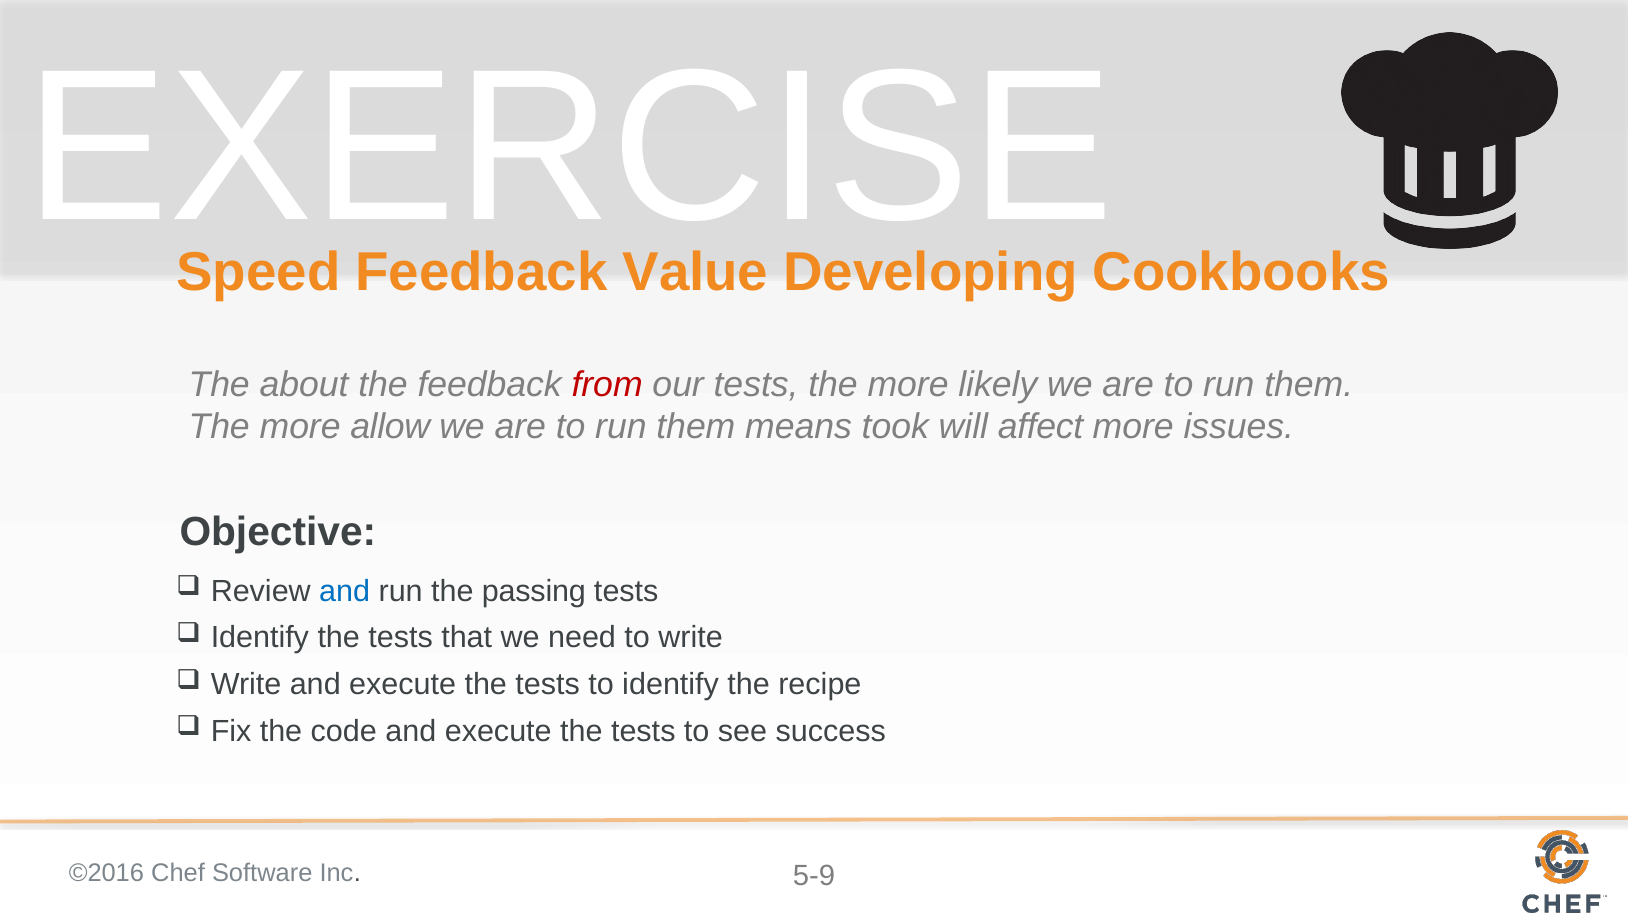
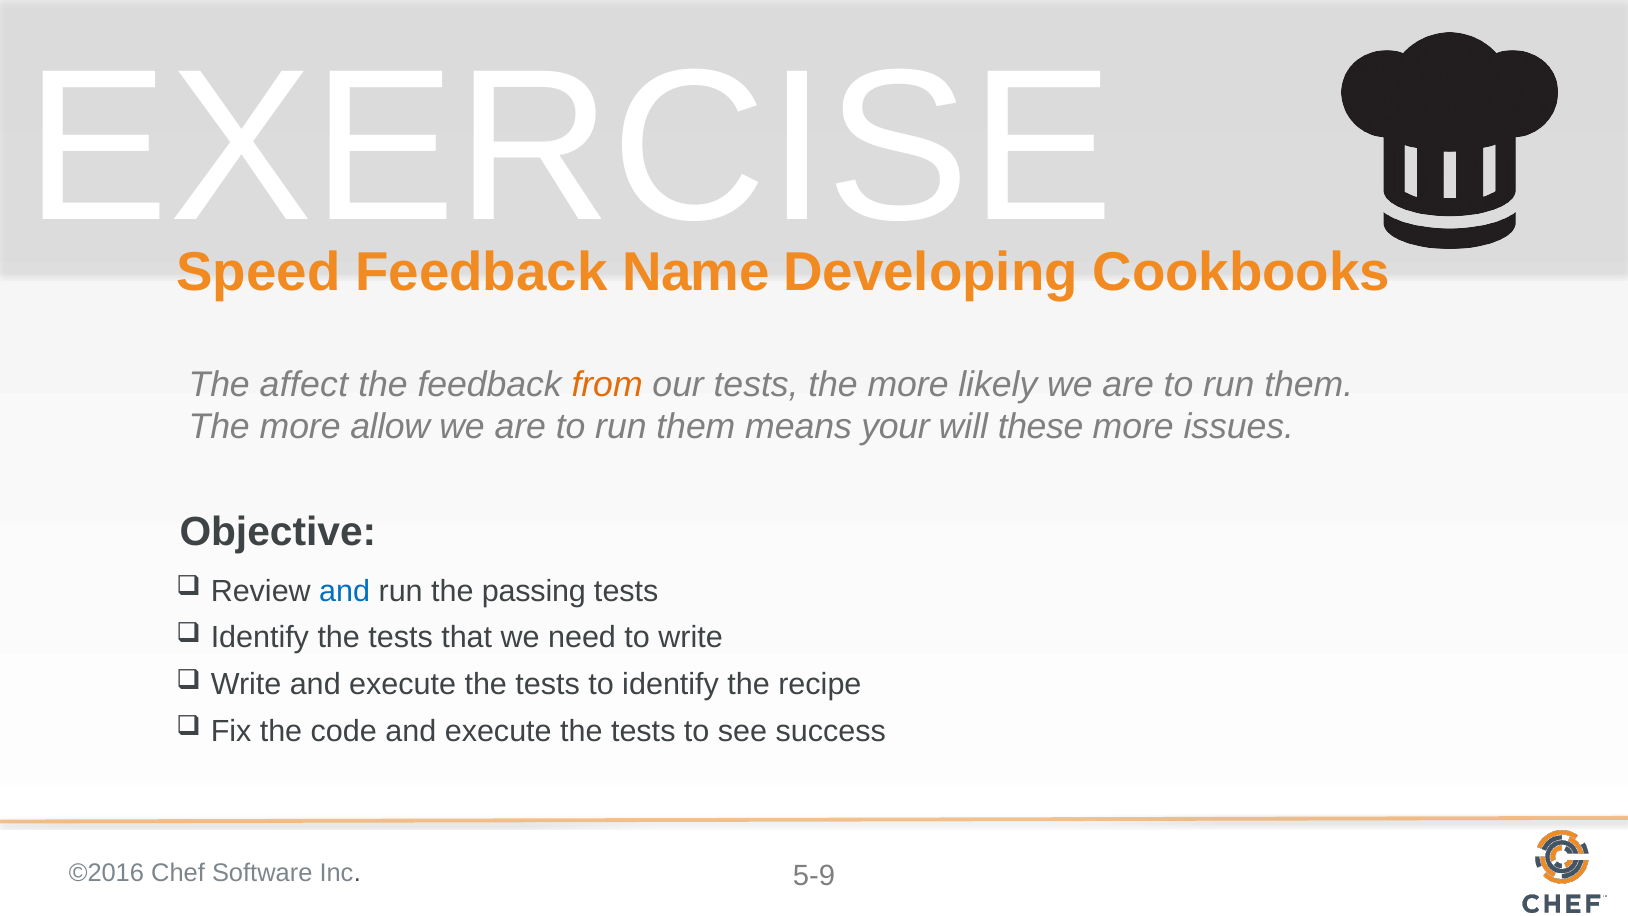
Value: Value -> Name
about: about -> affect
from colour: red -> orange
took: took -> your
affect: affect -> these
